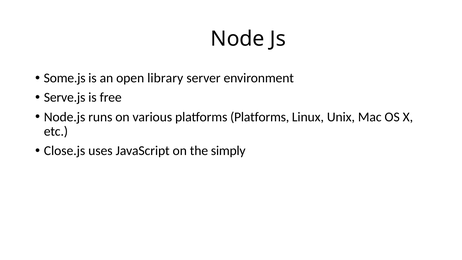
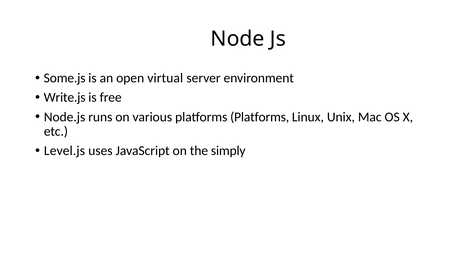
library: library -> virtual
Serve.js: Serve.js -> Write.js
Close.js: Close.js -> Level.js
